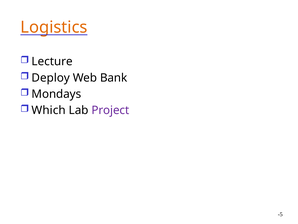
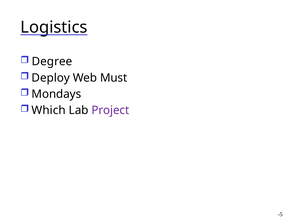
Logistics colour: orange -> black
Lecture: Lecture -> Degree
Bank: Bank -> Must
